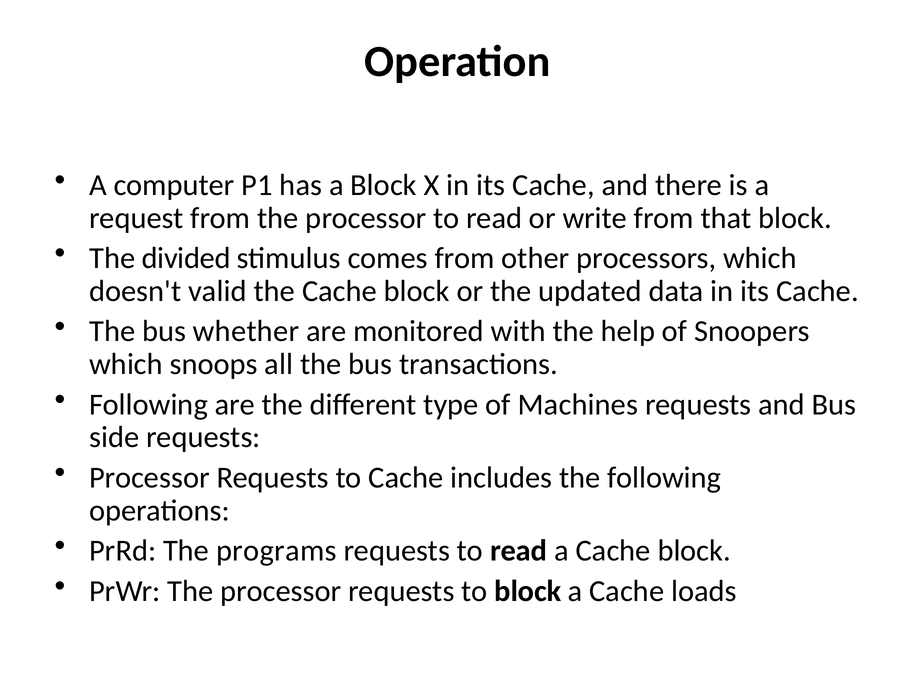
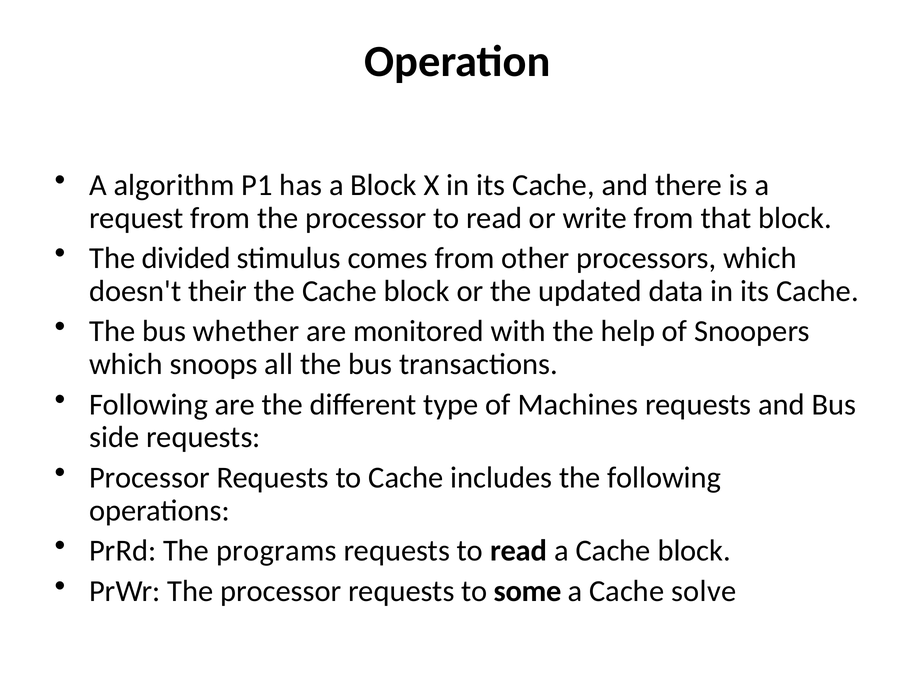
computer: computer -> algorithm
valid: valid -> their
to block: block -> some
loads: loads -> solve
